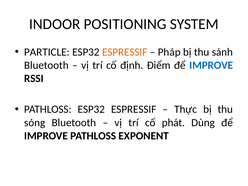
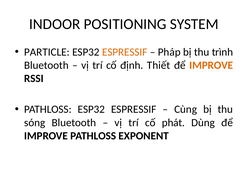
sánh: sánh -> trình
Điểm: Điểm -> Thiết
IMPROVE at (211, 65) colour: blue -> orange
Thực: Thực -> Cùng
